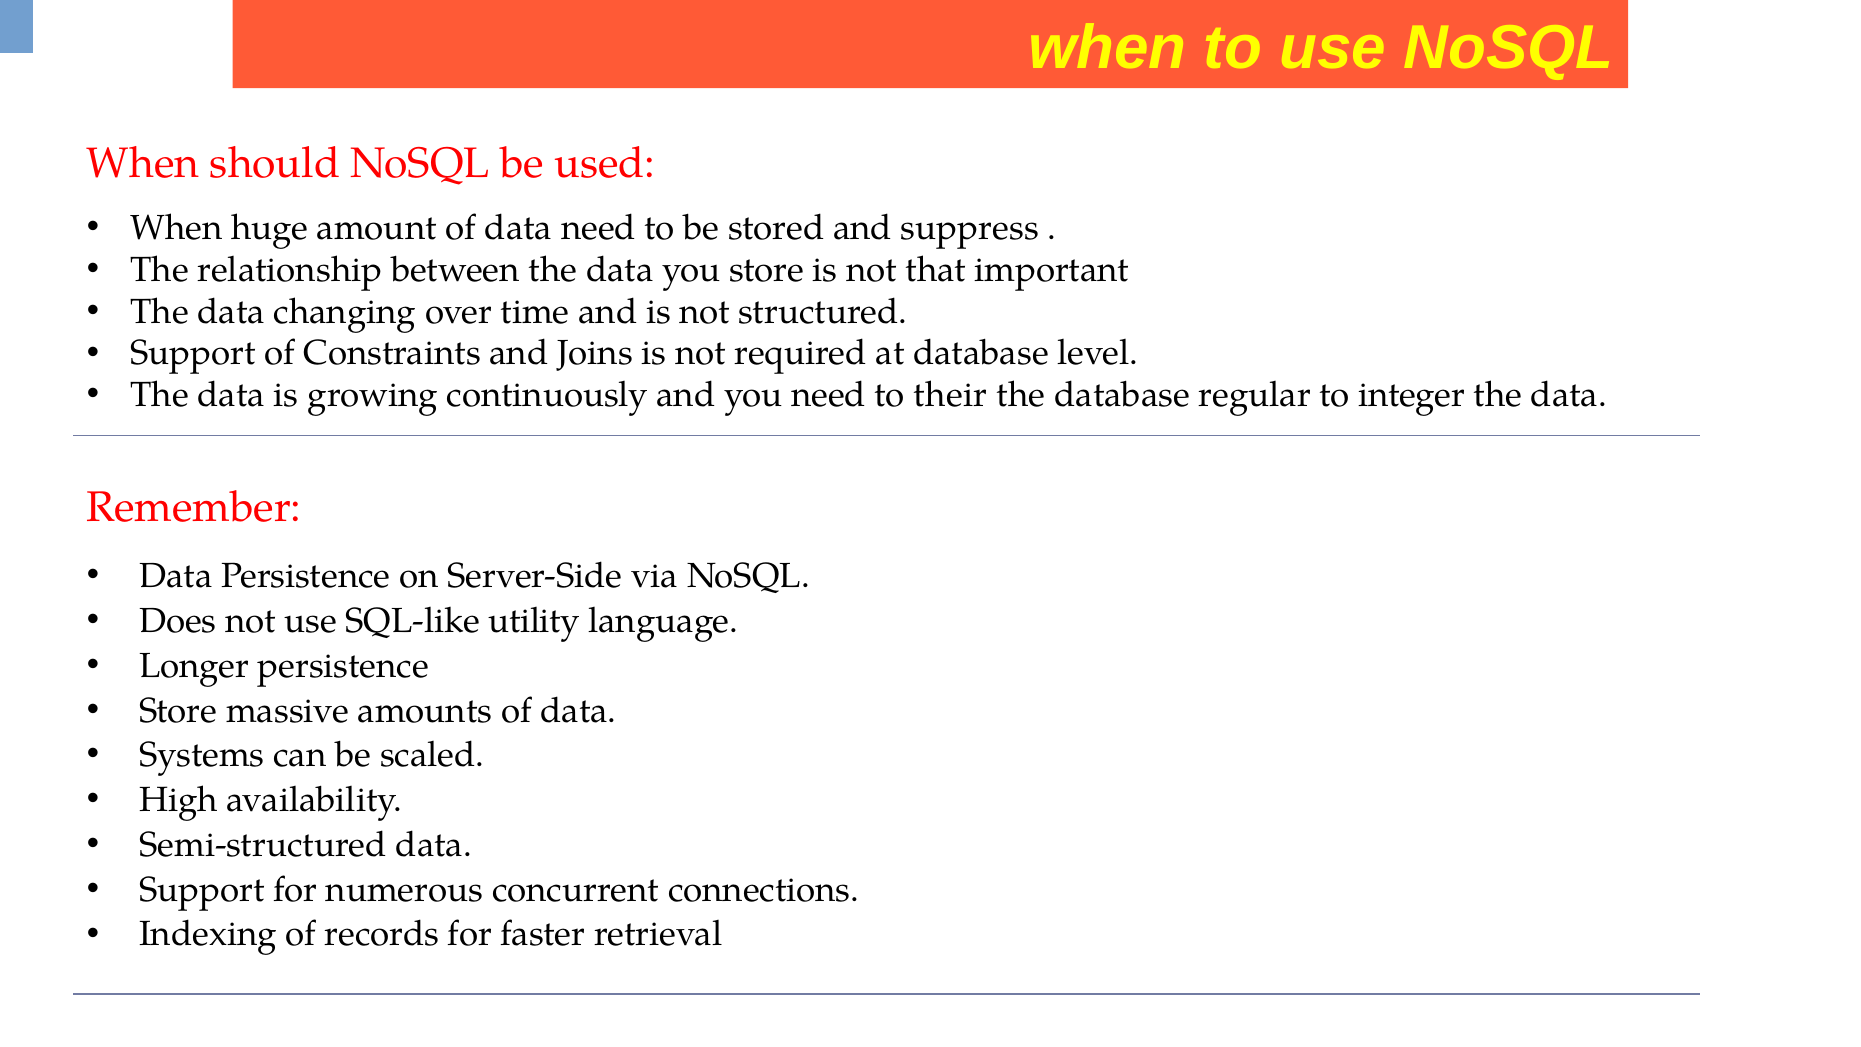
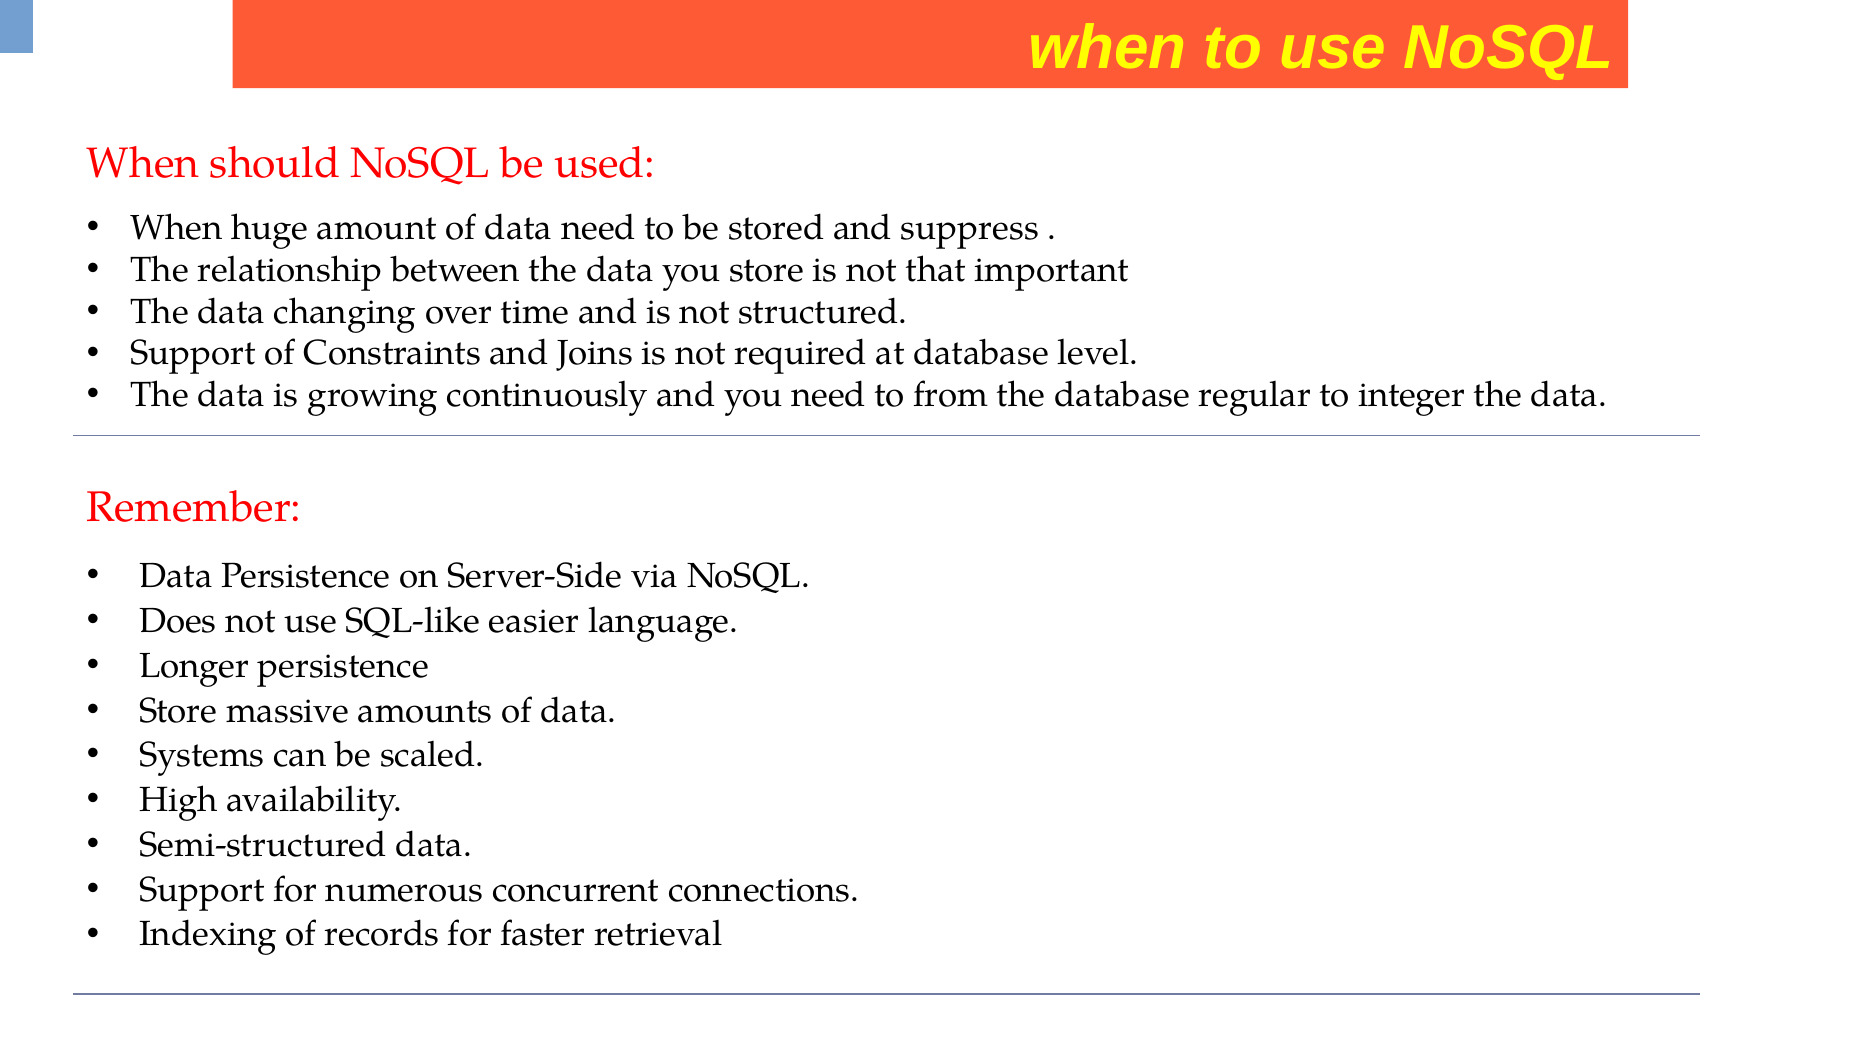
their: their -> from
utility: utility -> easier
